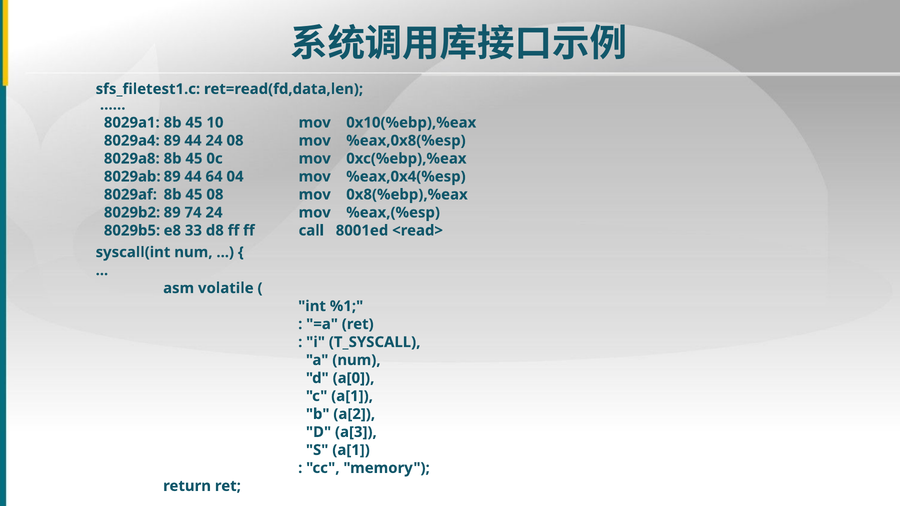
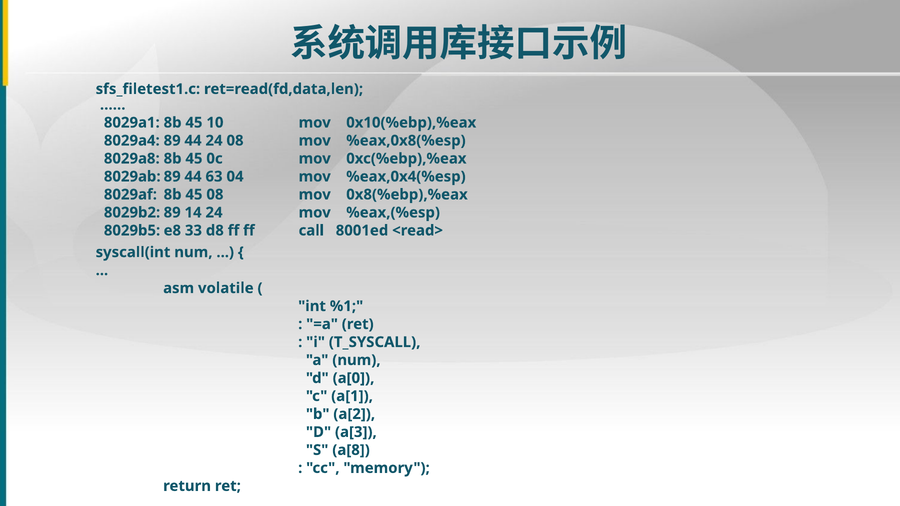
64: 64 -> 63
74: 74 -> 14
S a[1: a[1 -> a[8
